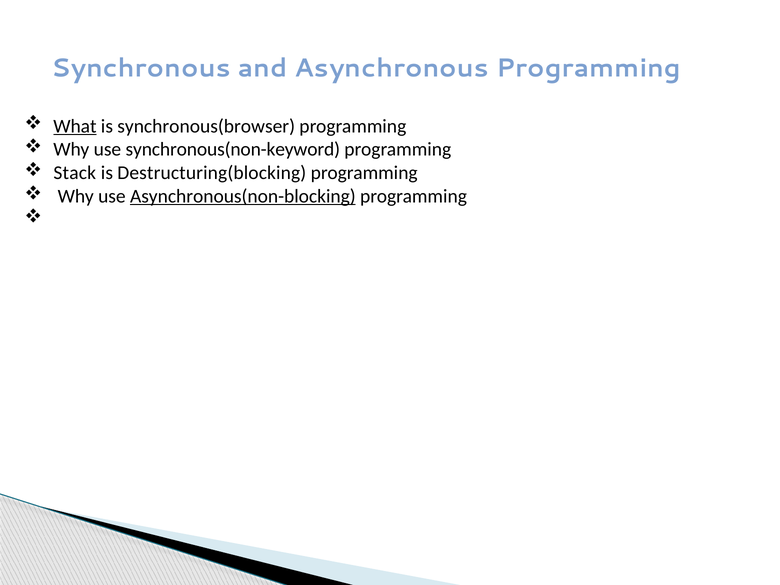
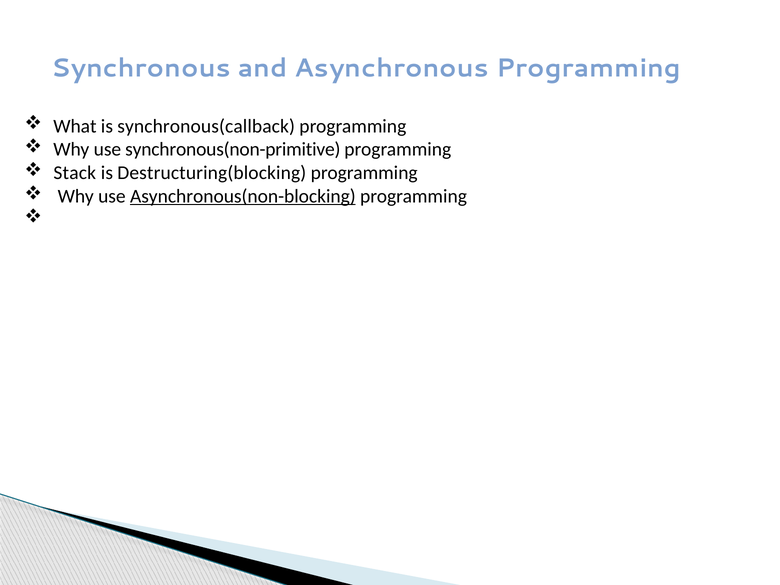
What underline: present -> none
synchronous(browser: synchronous(browser -> synchronous(callback
synchronous(non-keyword: synchronous(non-keyword -> synchronous(non-primitive
